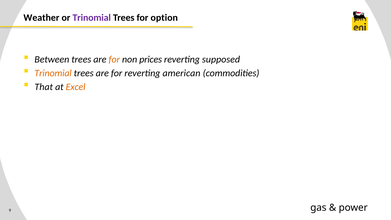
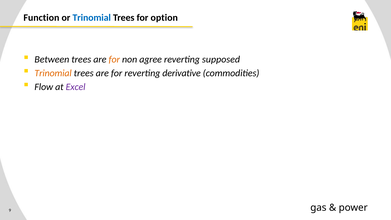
Weather: Weather -> Function
Trinomial at (92, 18) colour: purple -> blue
prices: prices -> agree
american: american -> derivative
That: That -> Flow
Excel colour: orange -> purple
